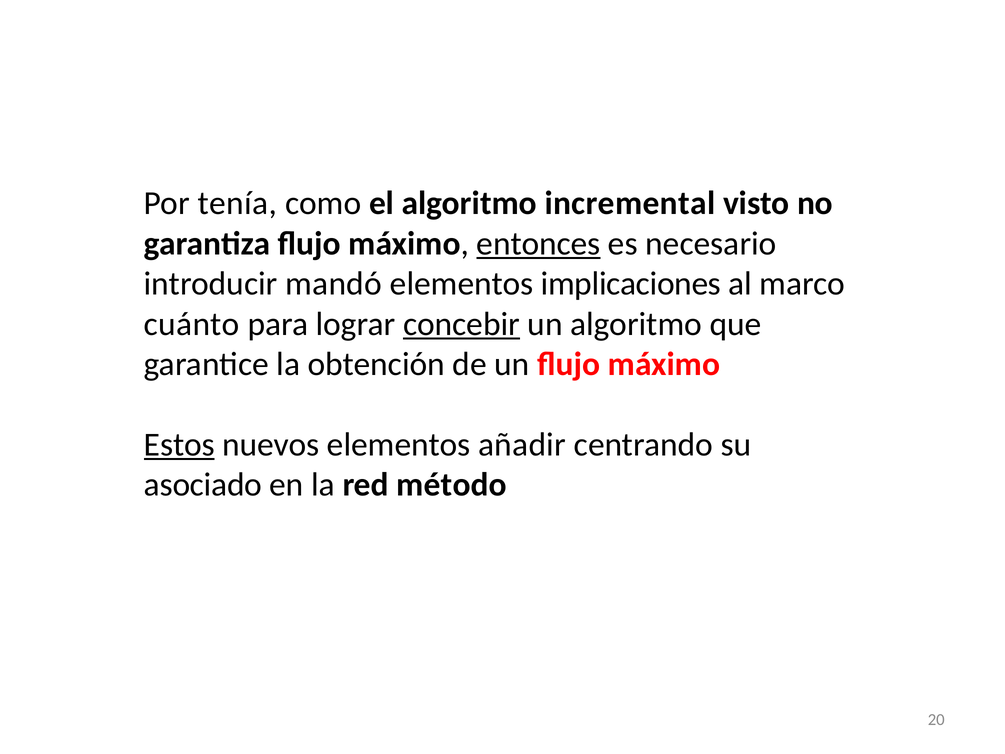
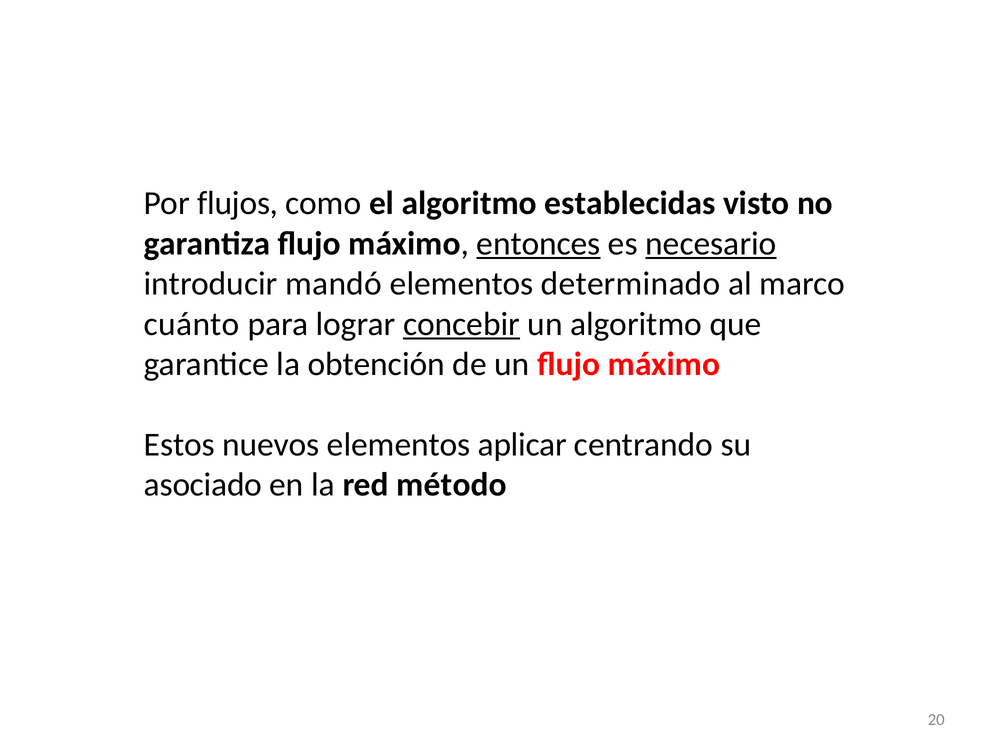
tenía: tenía -> flujos
incremental: incremental -> establecidas
necesario underline: none -> present
implicaciones: implicaciones -> determinado
Estos underline: present -> none
añadir: añadir -> aplicar
